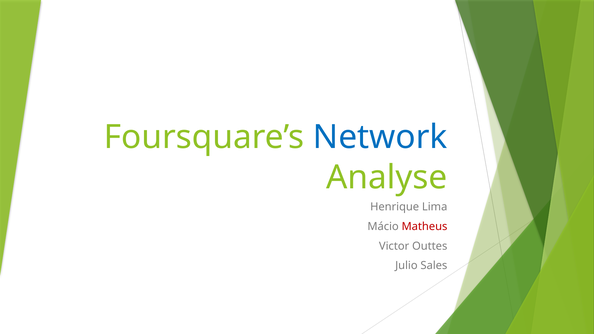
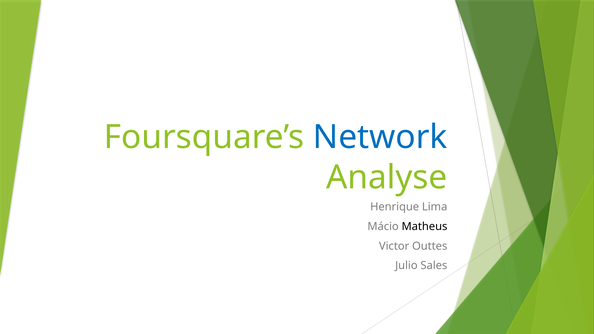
Matheus colour: red -> black
